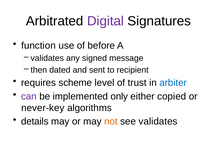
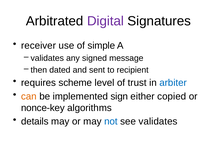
function: function -> receiver
before: before -> simple
can colour: purple -> orange
only: only -> sign
never-key: never-key -> nonce-key
not colour: orange -> blue
